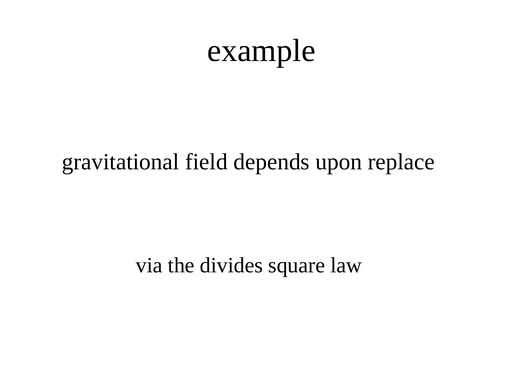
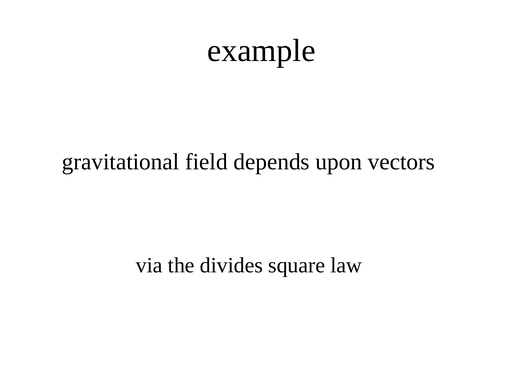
replace: replace -> vectors
